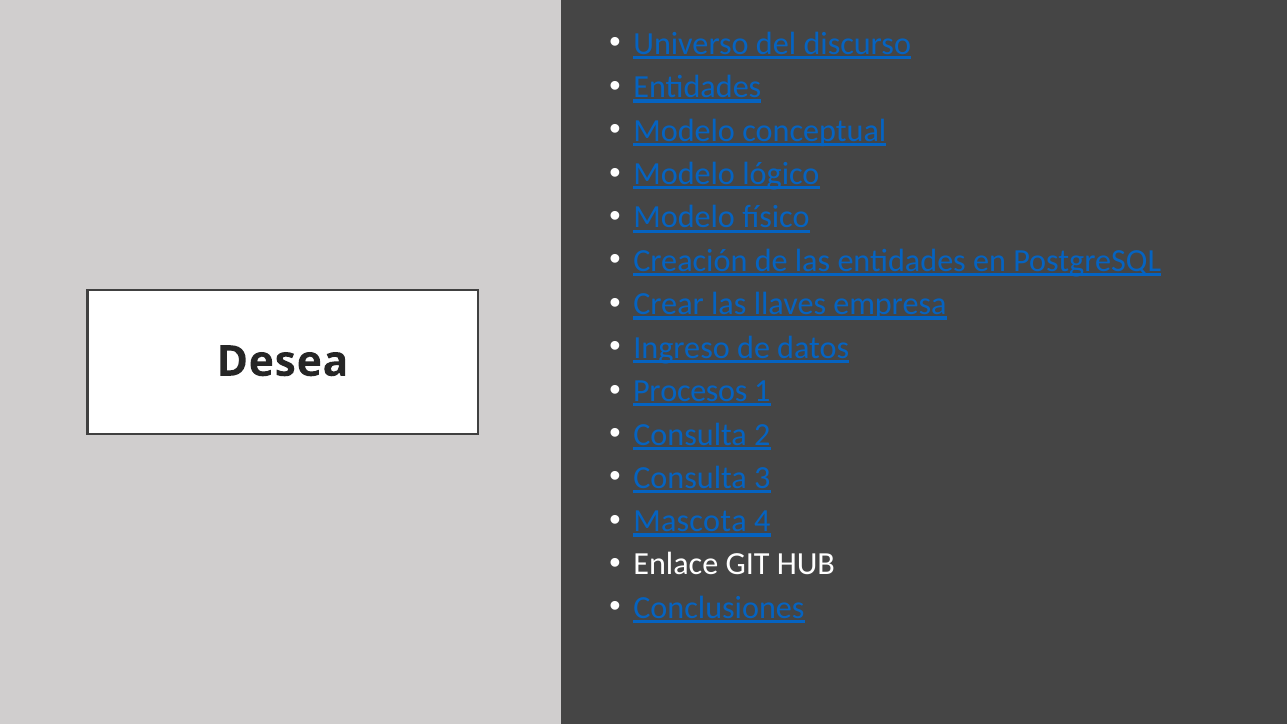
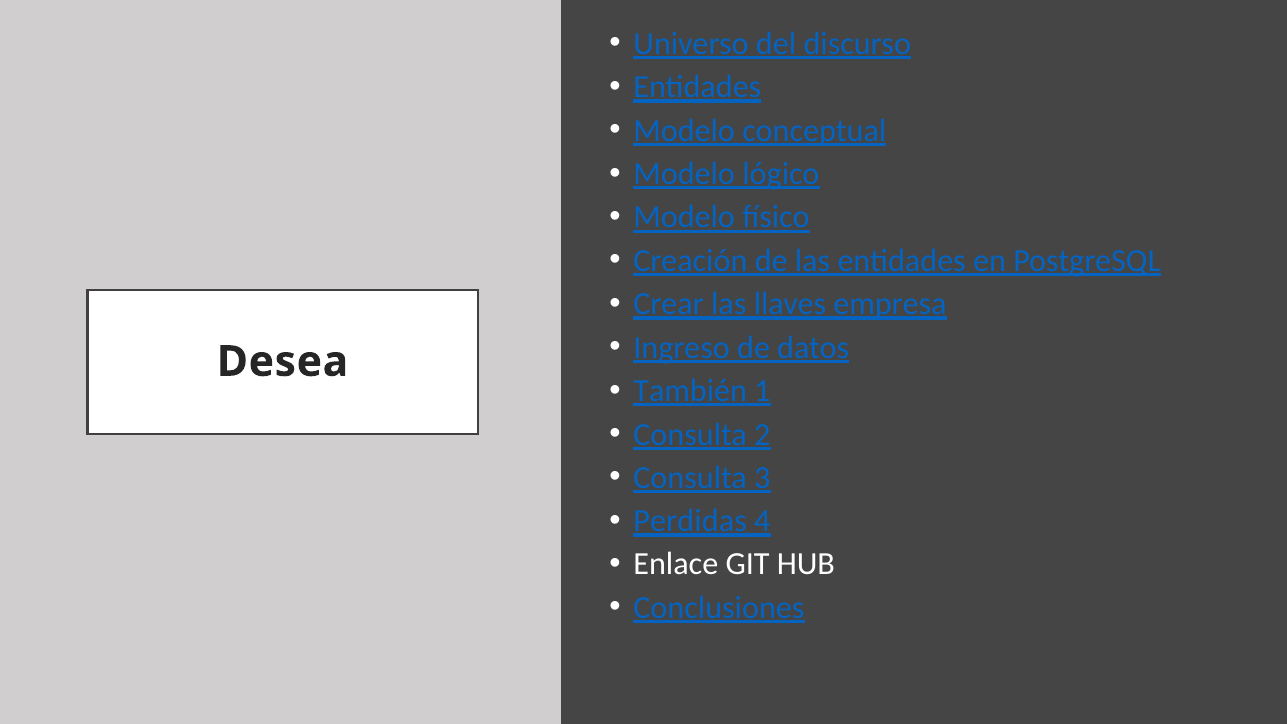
Procesos: Procesos -> También
Mascota: Mascota -> Perdidas
